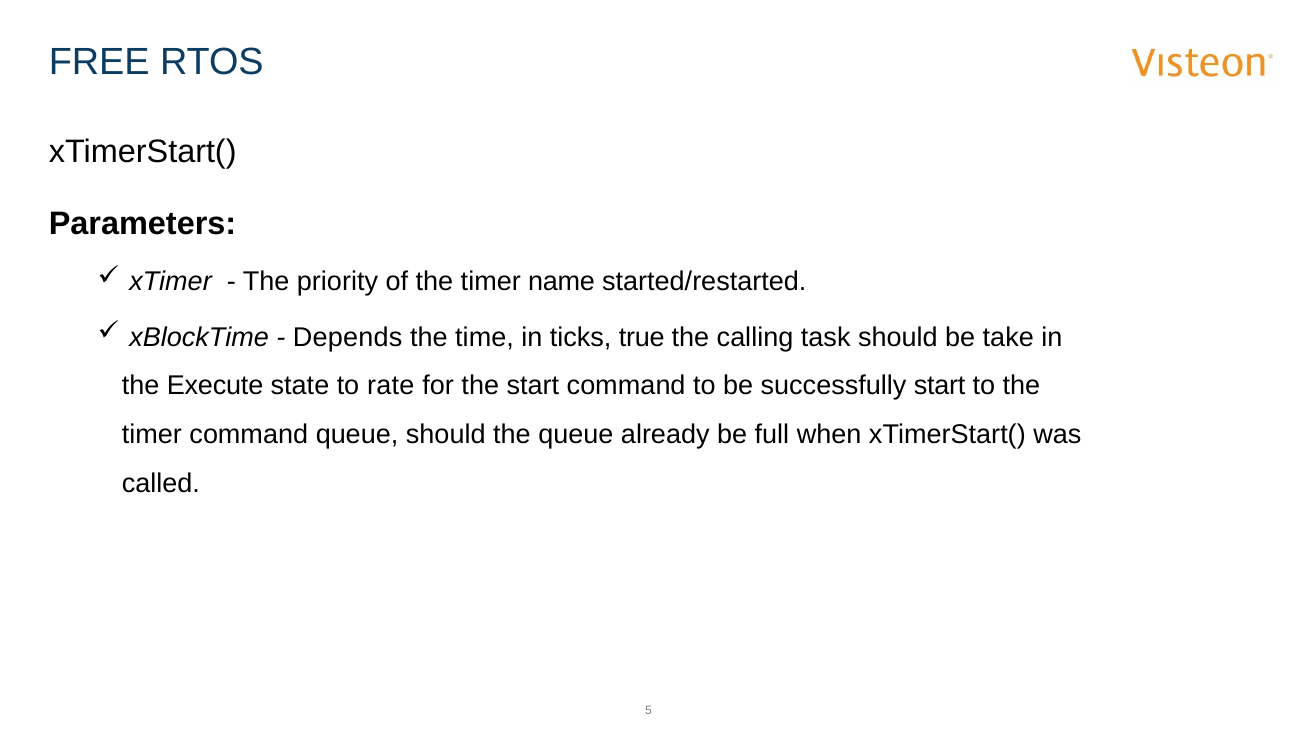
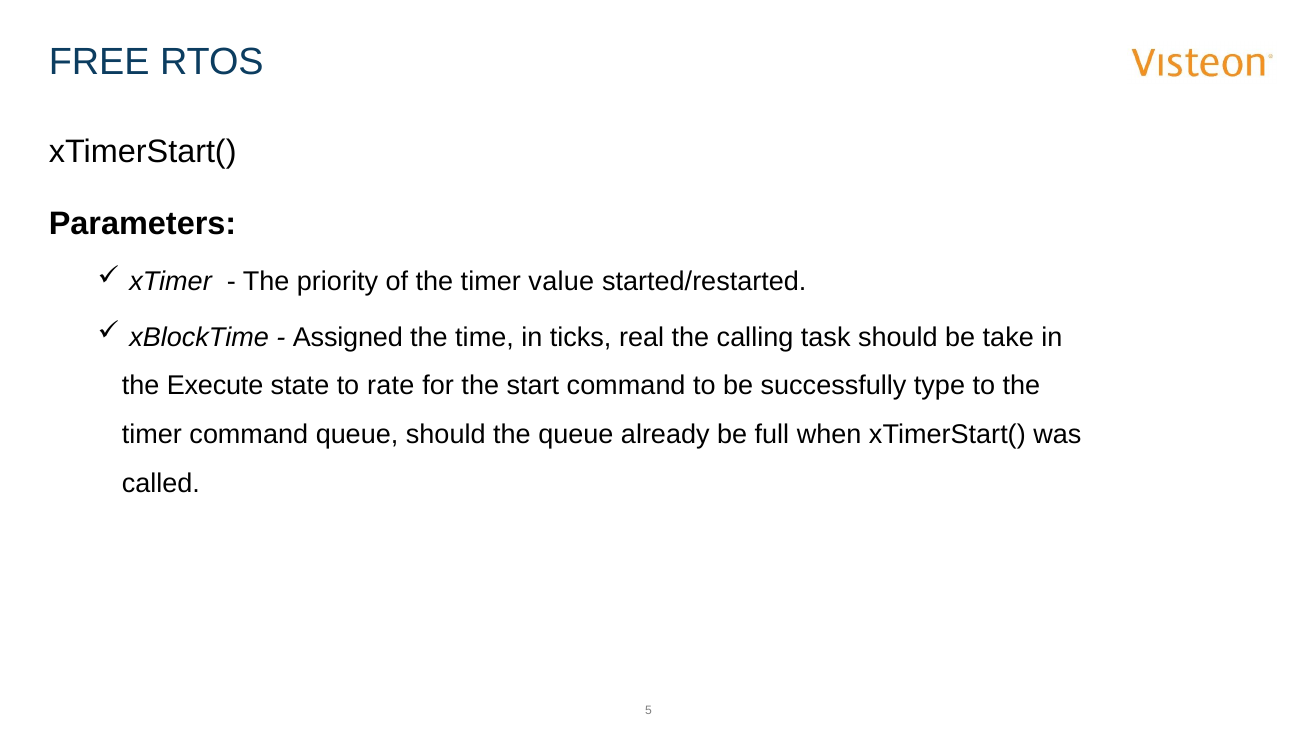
name: name -> value
Depends: Depends -> Assigned
true: true -> real
successfully start: start -> type
